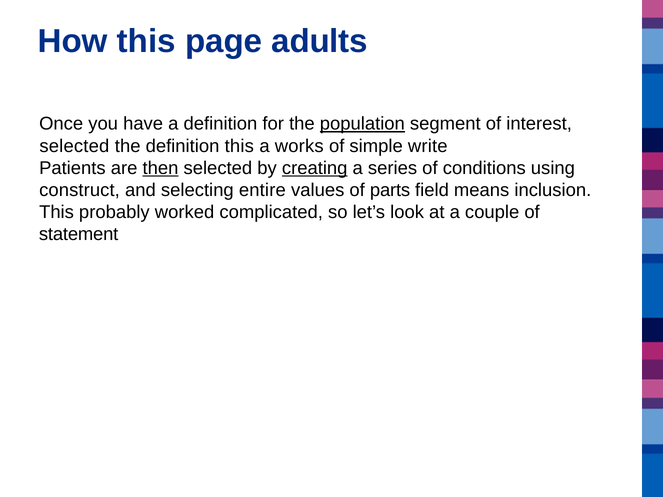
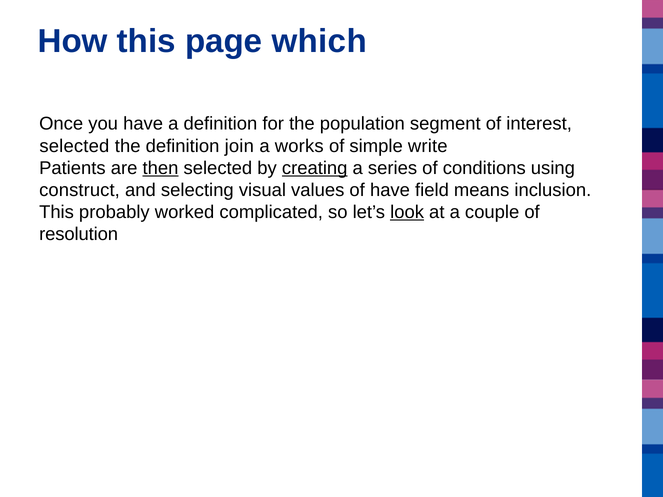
adults: adults -> which
population underline: present -> none
definition this: this -> join
entire: entire -> visual
of parts: parts -> have
look underline: none -> present
statement: statement -> resolution
